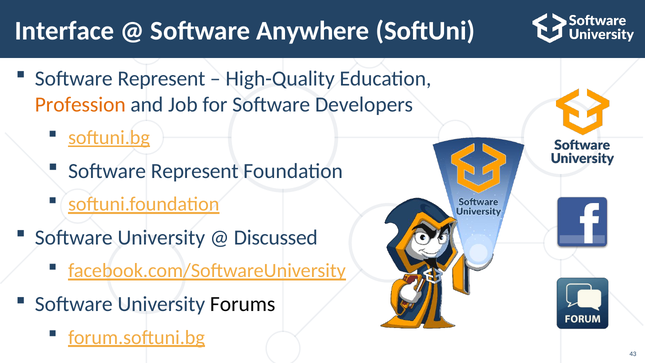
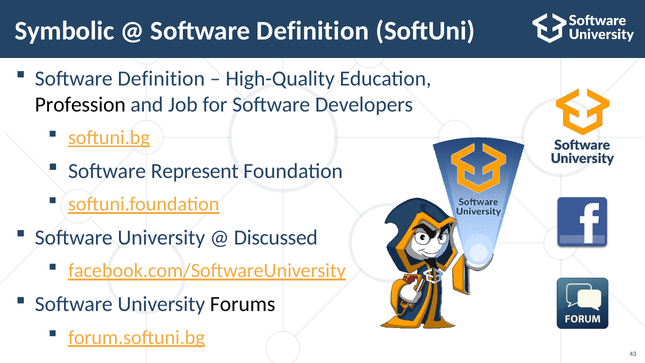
Interface: Interface -> Symbolic
Anywhere at (313, 31): Anywhere -> Definition
Represent at (161, 79): Represent -> Definition
Profession colour: orange -> black
